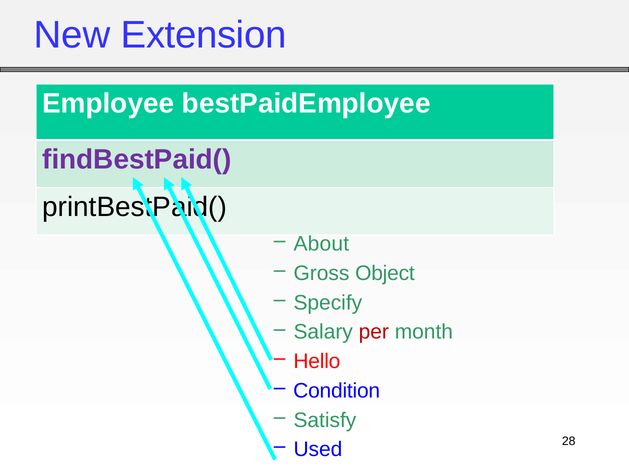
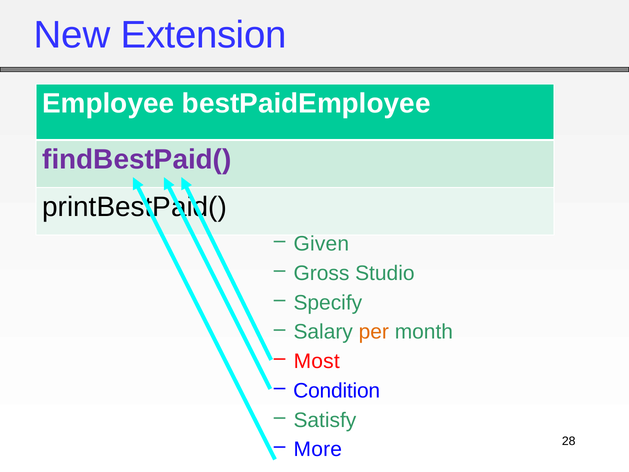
About: About -> Given
Object: Object -> Studio
per colour: red -> orange
Hello: Hello -> Most
Used: Used -> More
